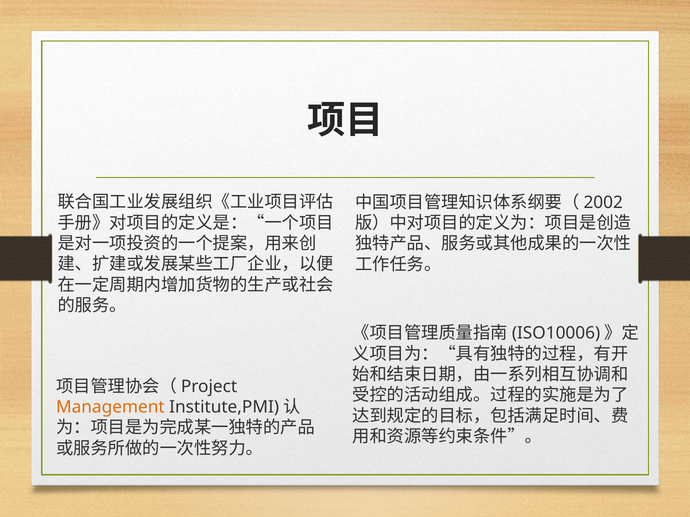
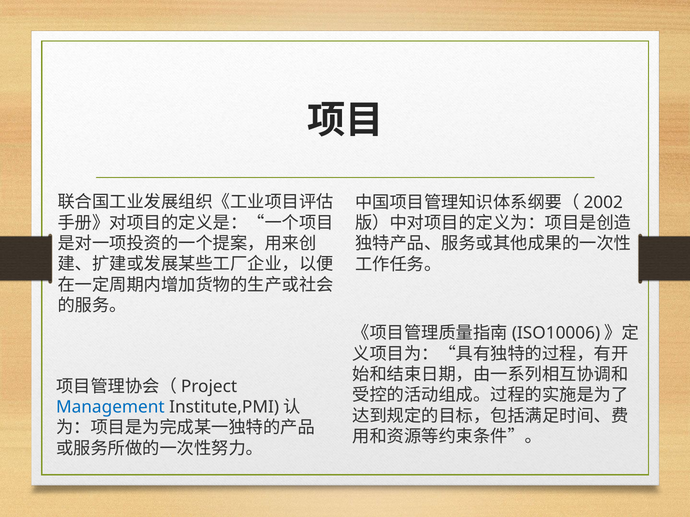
Management colour: orange -> blue
